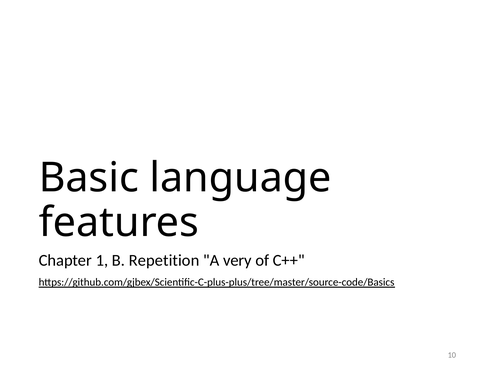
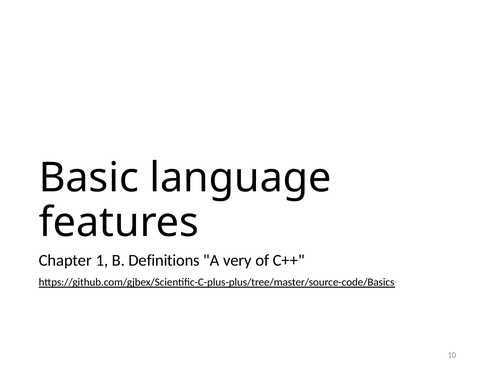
Repetition: Repetition -> Definitions
